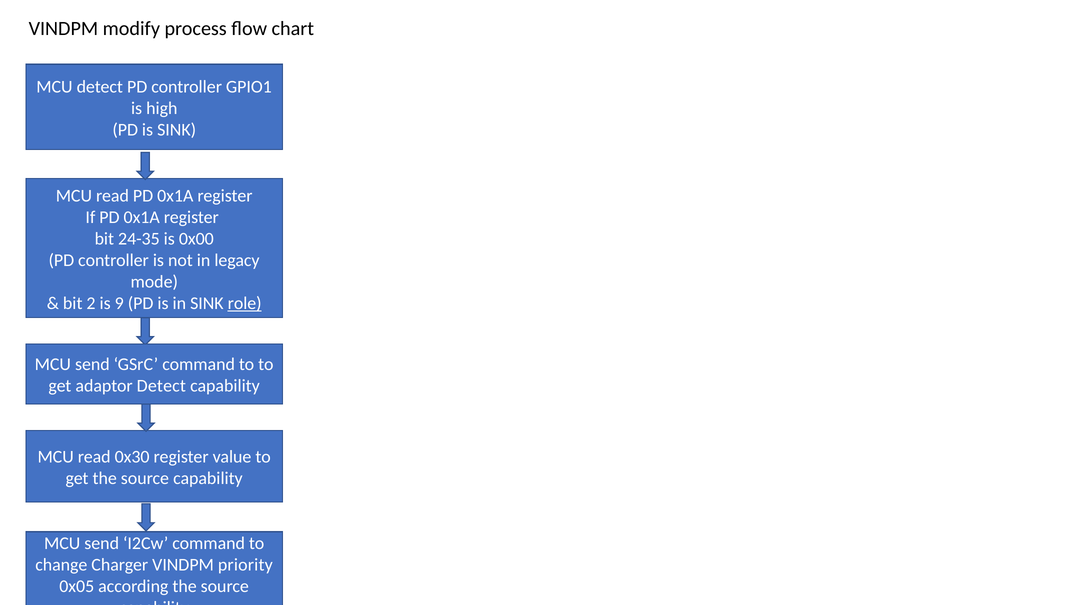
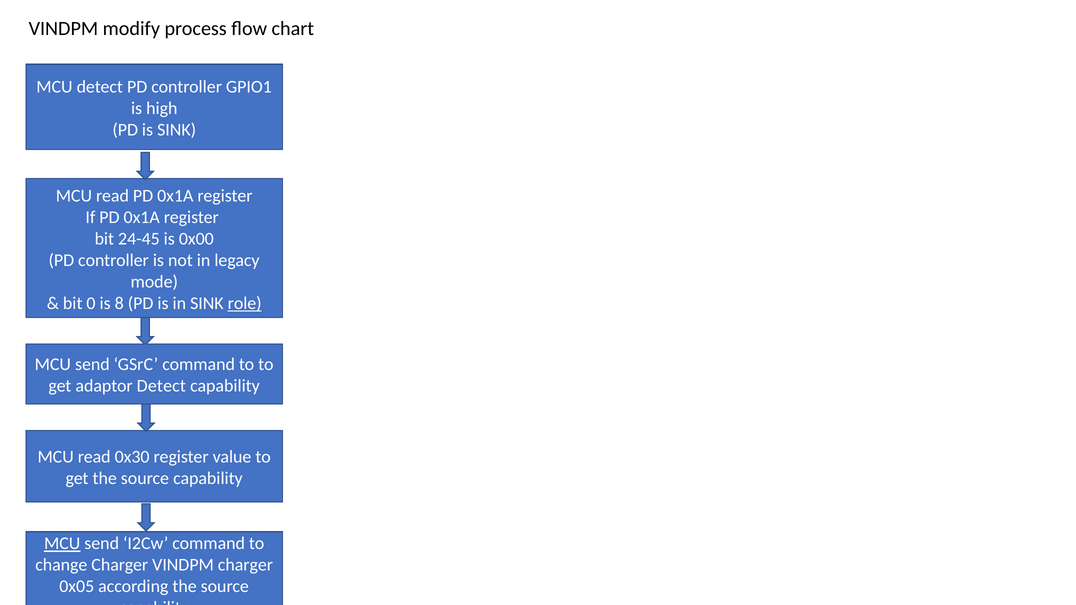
24-35: 24-35 -> 24-45
2: 2 -> 0
9: 9 -> 8
MCU at (62, 544) underline: none -> present
VINDPM priority: priority -> charger
